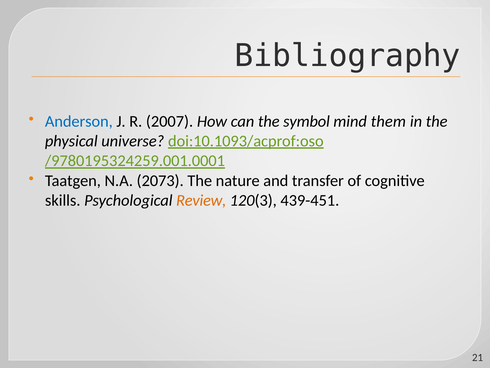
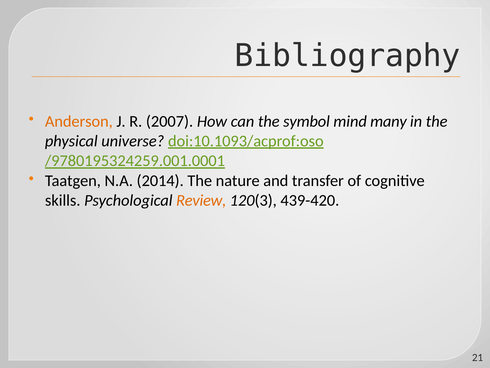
Anderson colour: blue -> orange
them: them -> many
2073: 2073 -> 2014
439-451: 439-451 -> 439-420
